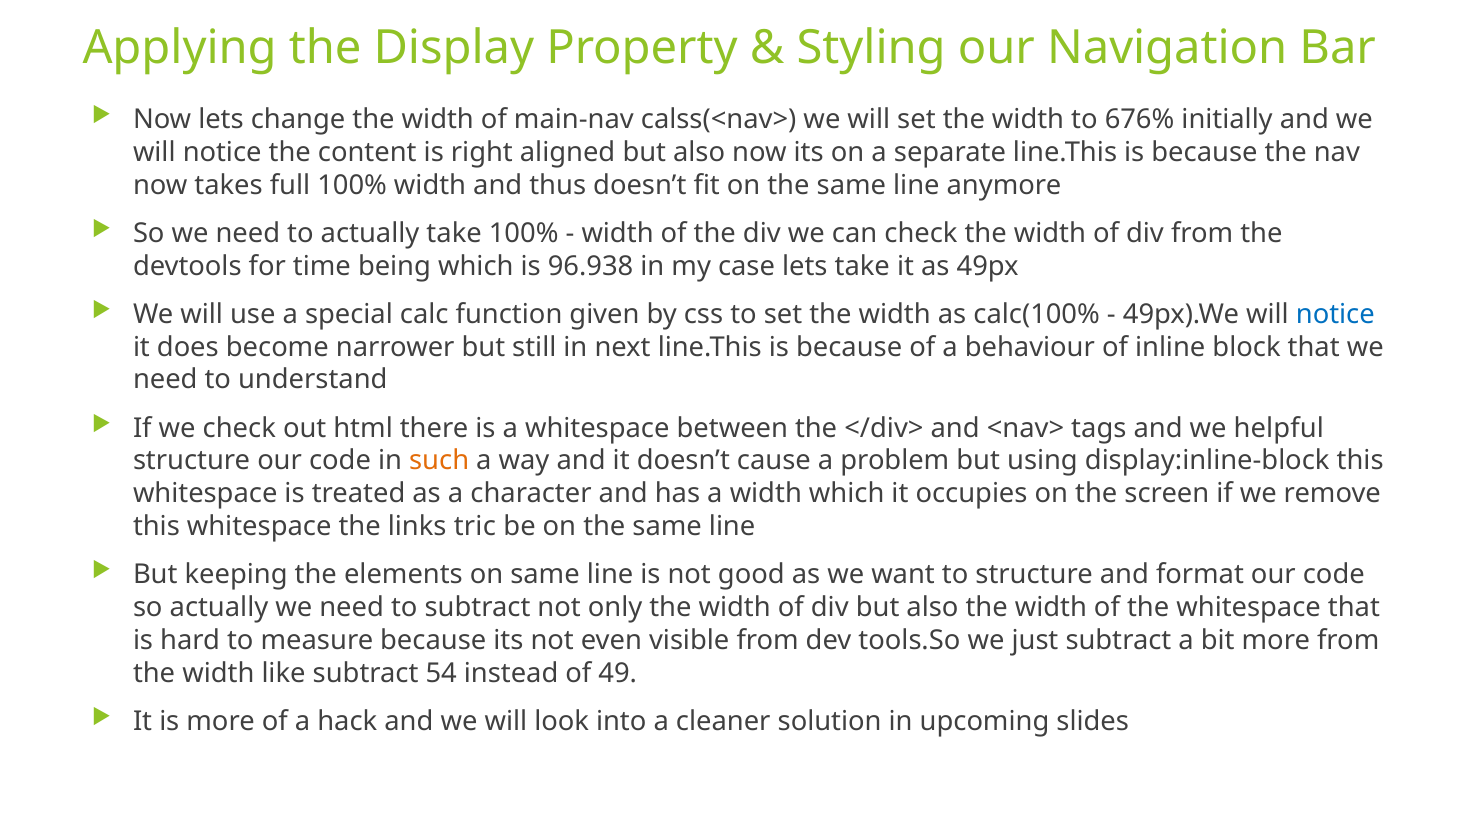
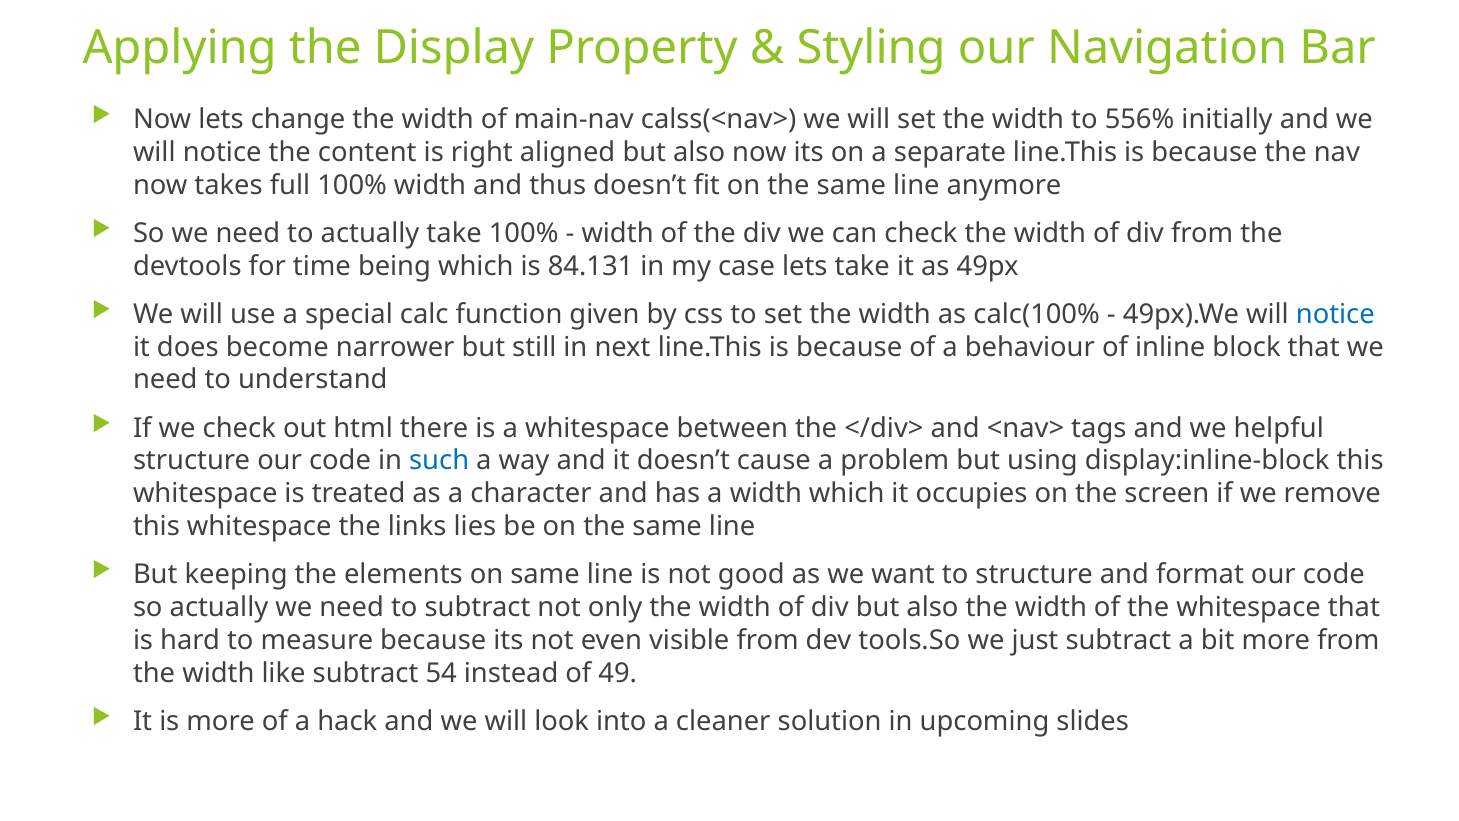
676%: 676% -> 556%
96.938: 96.938 -> 84.131
such colour: orange -> blue
tric: tric -> lies
